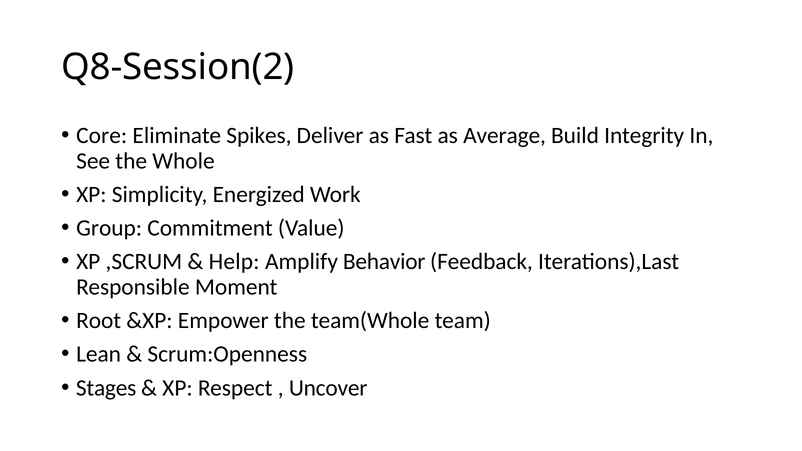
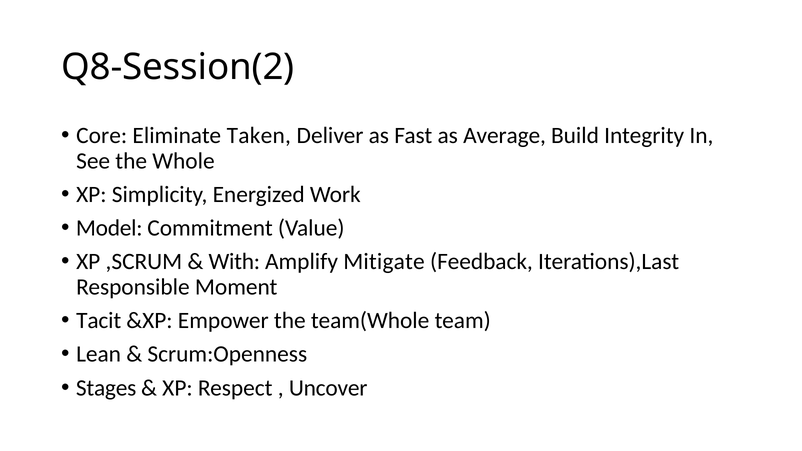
Spikes: Spikes -> Taken
Group: Group -> Model
Help: Help -> With
Behavior: Behavior -> Mitigate
Root: Root -> Tacit
